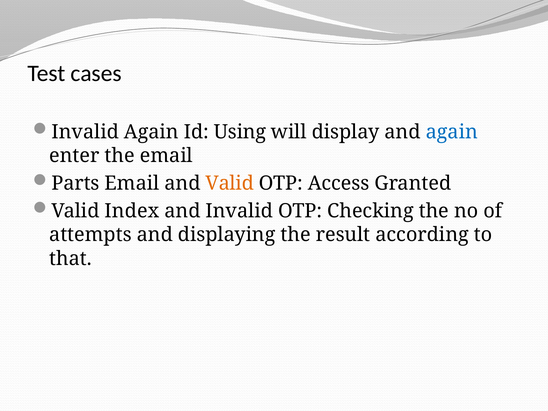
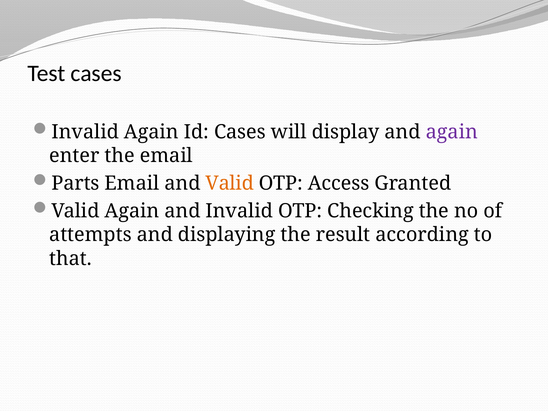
Id Using: Using -> Cases
again at (452, 132) colour: blue -> purple
Valid Index: Index -> Again
